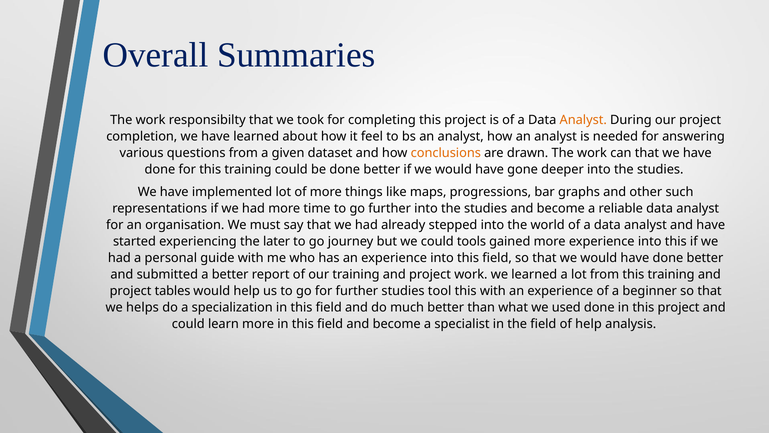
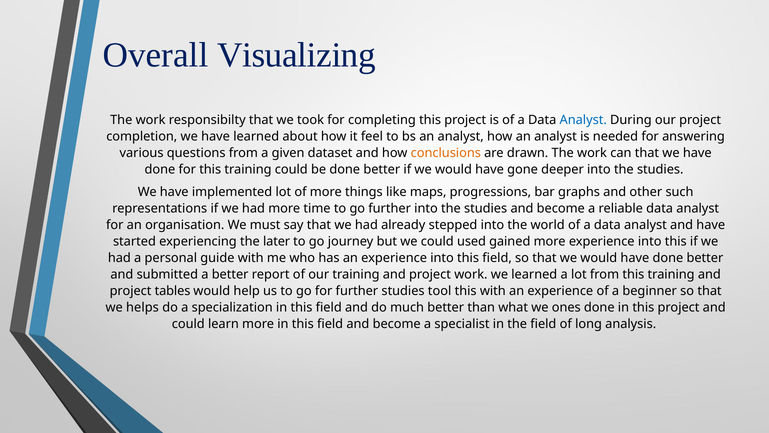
Summaries: Summaries -> Visualizing
Analyst at (583, 120) colour: orange -> blue
tools: tools -> used
used: used -> ones
of help: help -> long
